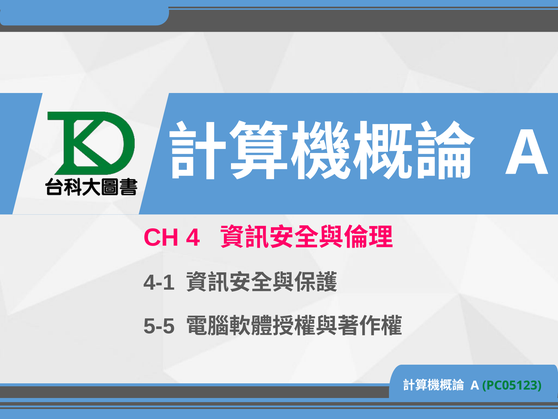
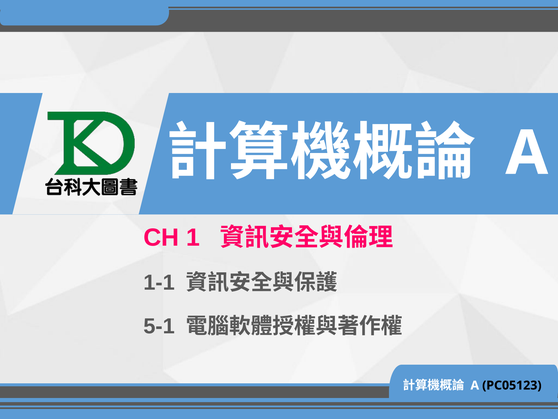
4: 4 -> 1
4-1: 4-1 -> 1-1
5-5: 5-5 -> 5-1
PC05123 colour: green -> black
